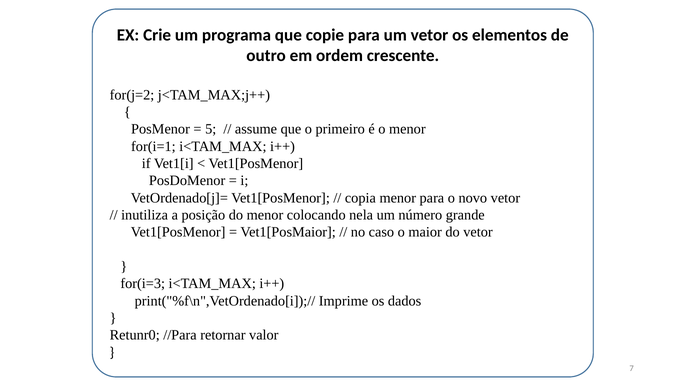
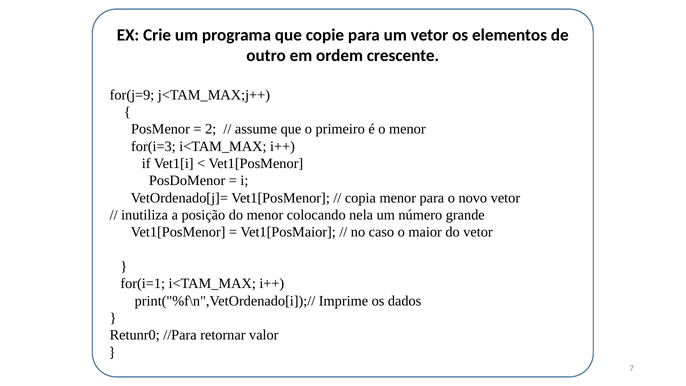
for(j=2: for(j=2 -> for(j=9
5: 5 -> 2
for(i=1: for(i=1 -> for(i=3
for(i=3: for(i=3 -> for(i=1
